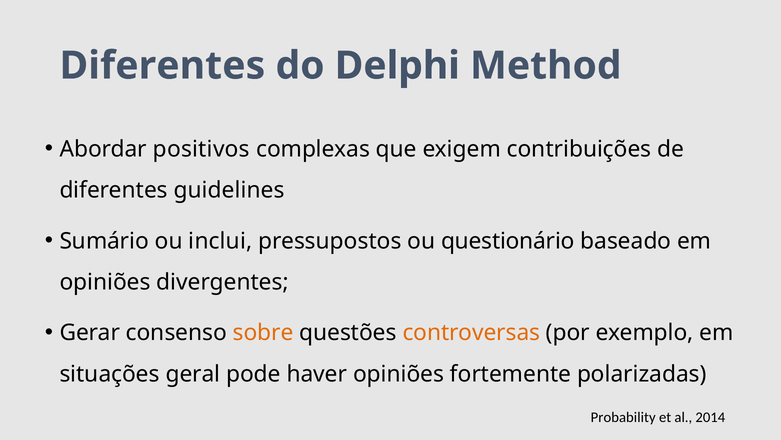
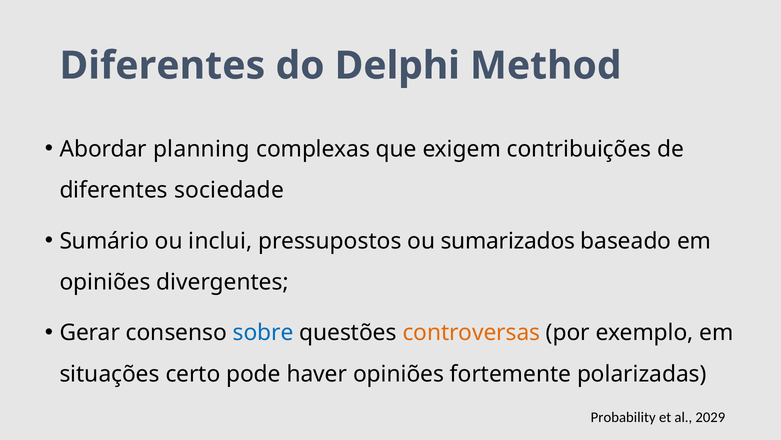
positivos: positivos -> planning
guidelines: guidelines -> sociedade
questionário: questionário -> sumarizados
sobre colour: orange -> blue
geral: geral -> certo
2014: 2014 -> 2029
